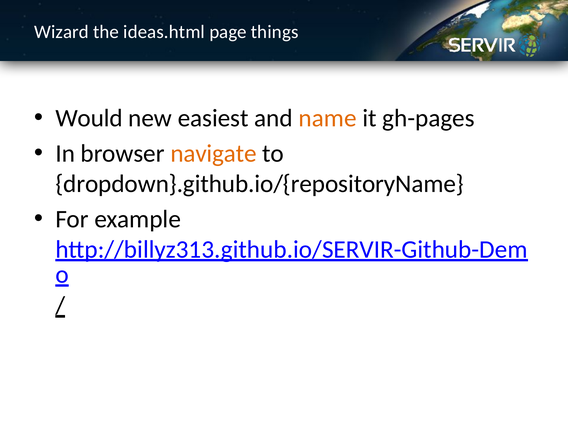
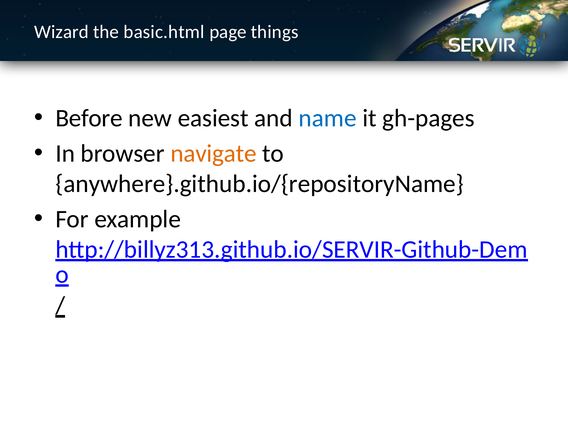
ideas.html: ideas.html -> basic.html
Would: Would -> Before
name colour: orange -> blue
dropdown}.github.io/{repositoryName: dropdown}.github.io/{repositoryName -> anywhere}.github.io/{repositoryName
